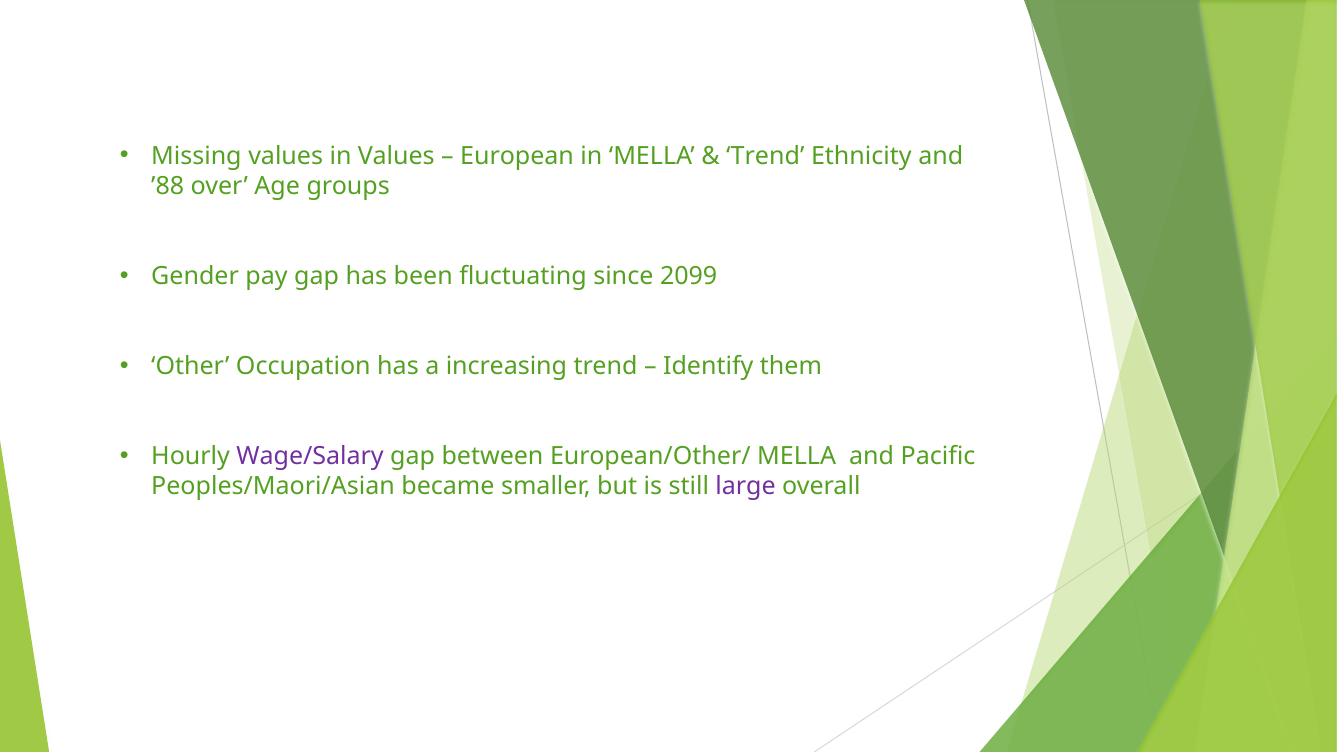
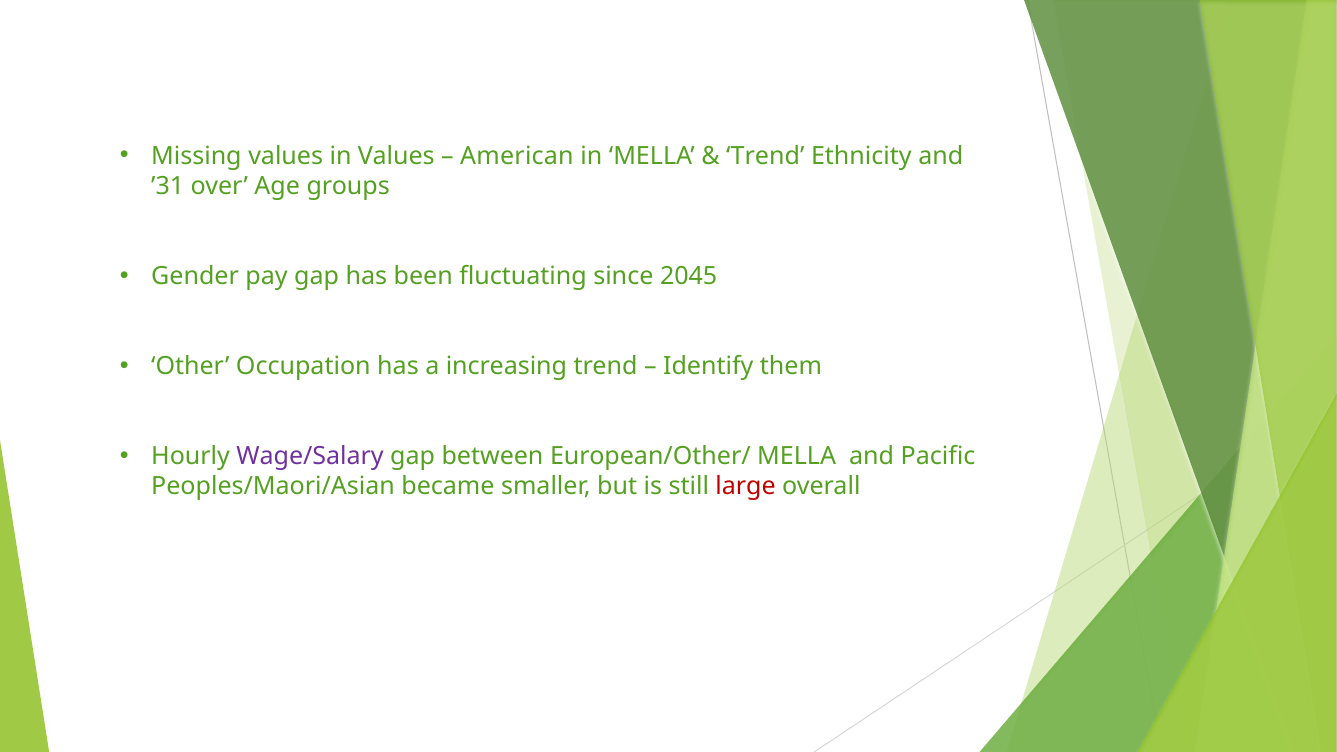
European: European -> American
’88: ’88 -> ’31
2099: 2099 -> 2045
large colour: purple -> red
